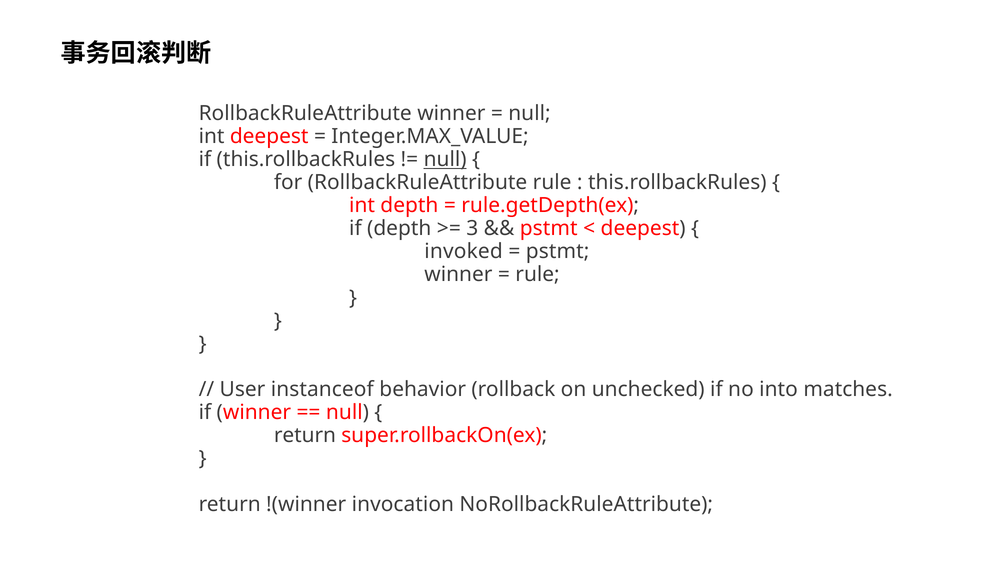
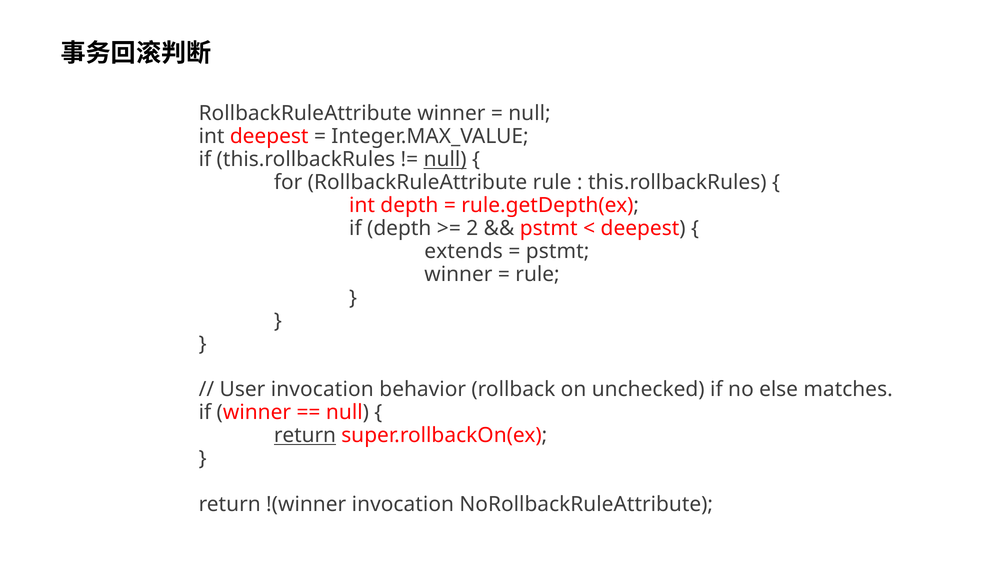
3: 3 -> 2
invoked: invoked -> extends
User instanceof: instanceof -> invocation
into: into -> else
return at (305, 436) underline: none -> present
